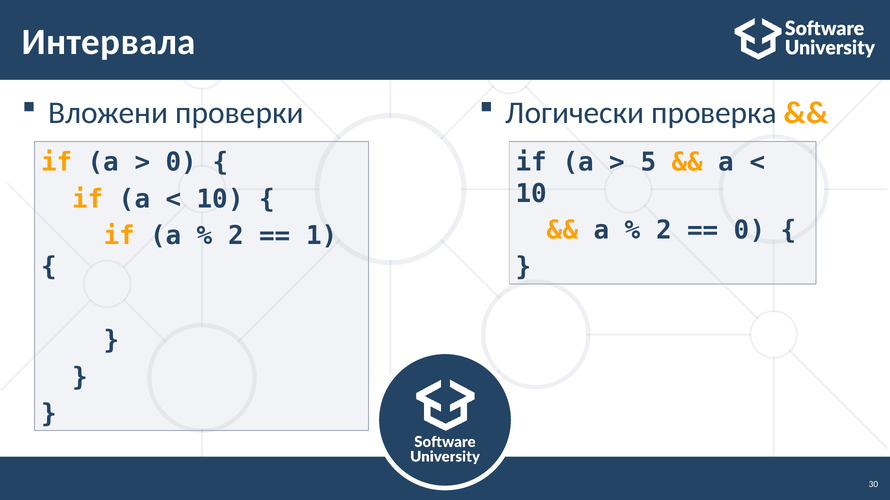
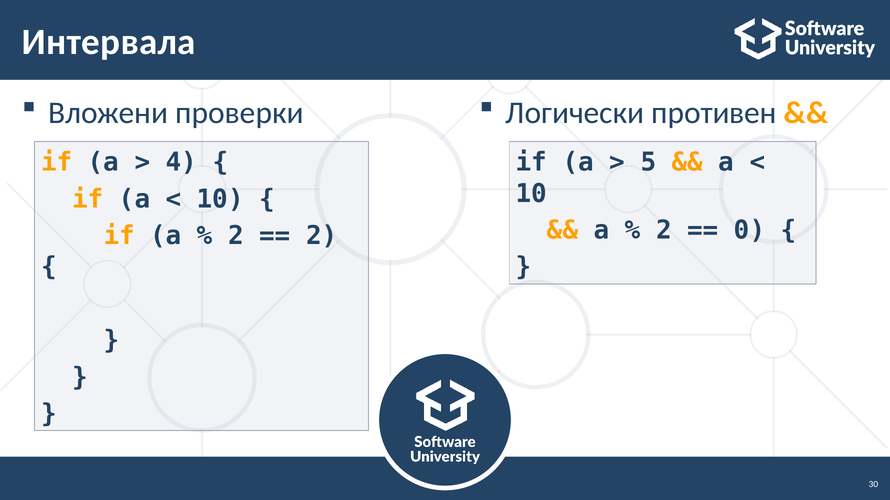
проверка: проверка -> противен
0 at (181, 163): 0 -> 4
1 at (322, 236): 1 -> 2
